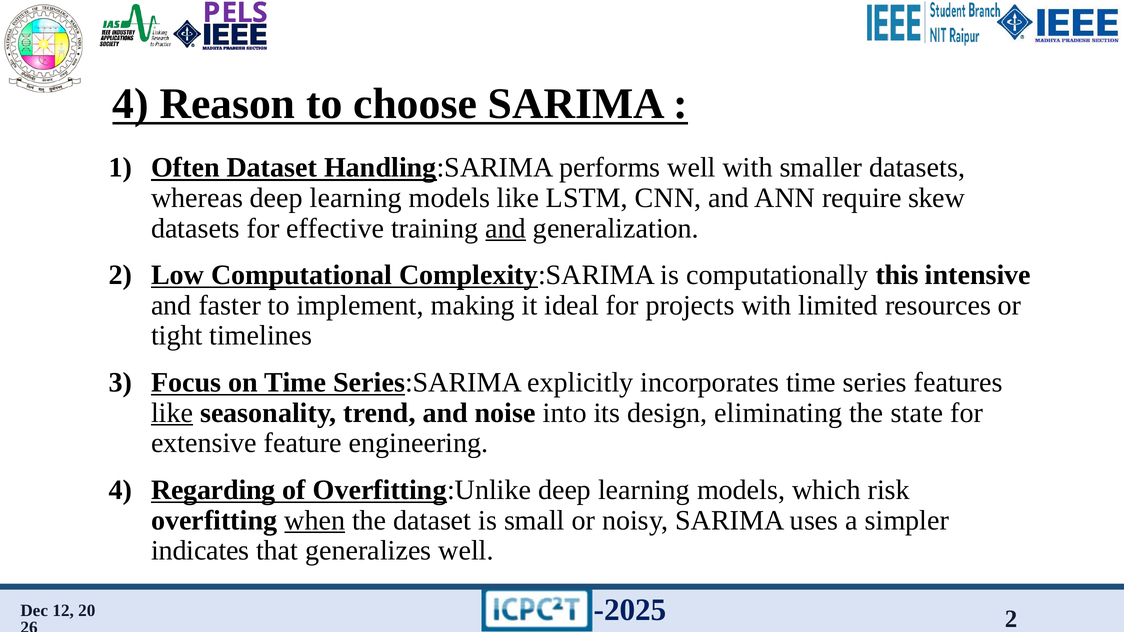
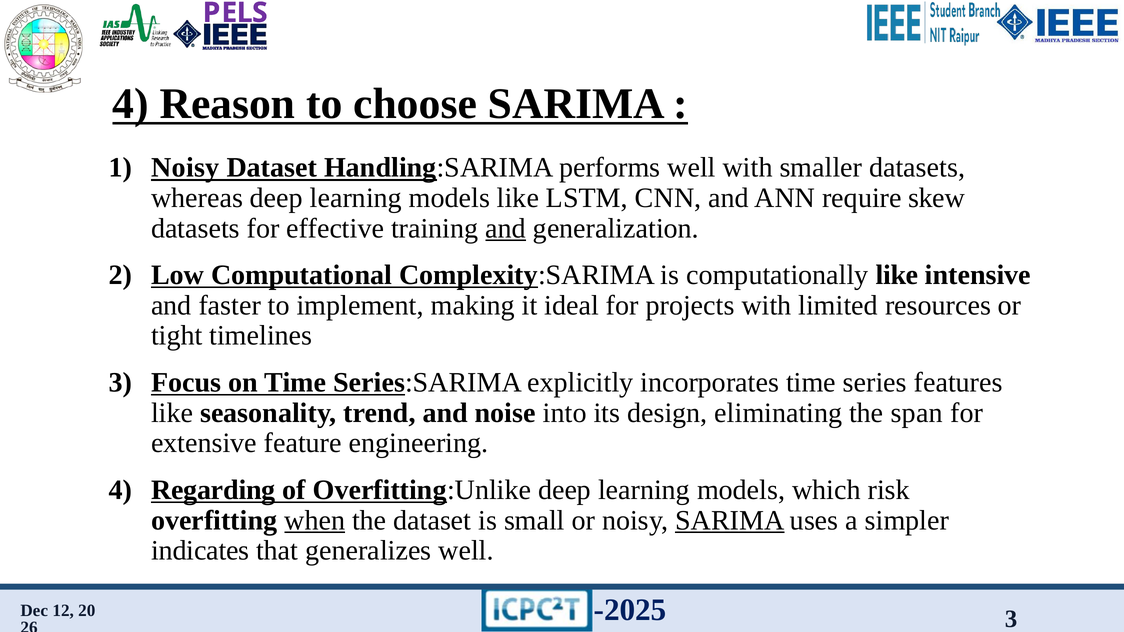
Often at (185, 168): Often -> Noisy
computationally this: this -> like
like at (172, 413) underline: present -> none
state: state -> span
SARIMA at (730, 520) underline: none -> present
2 at (1011, 619): 2 -> 3
